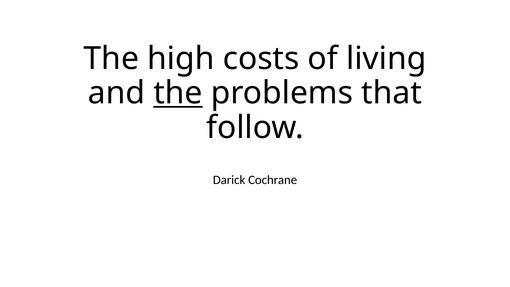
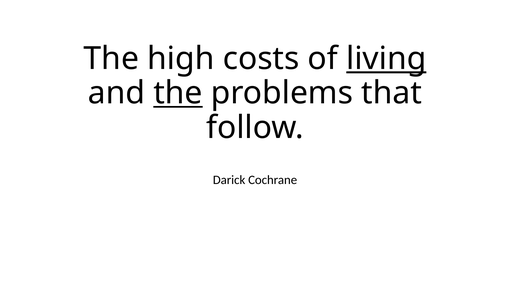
living underline: none -> present
